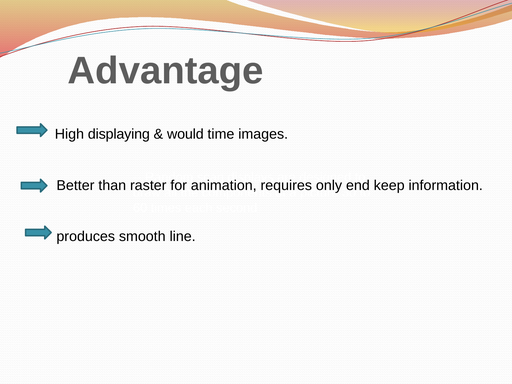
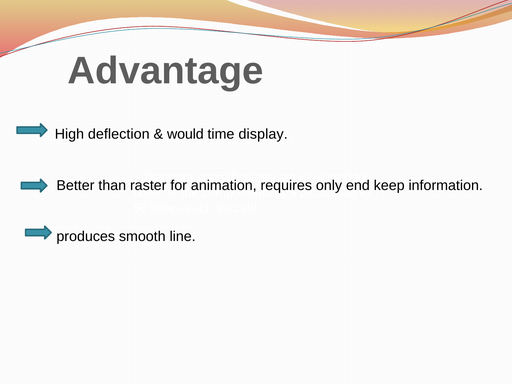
displaying: displaying -> deflection
images: images -> display
